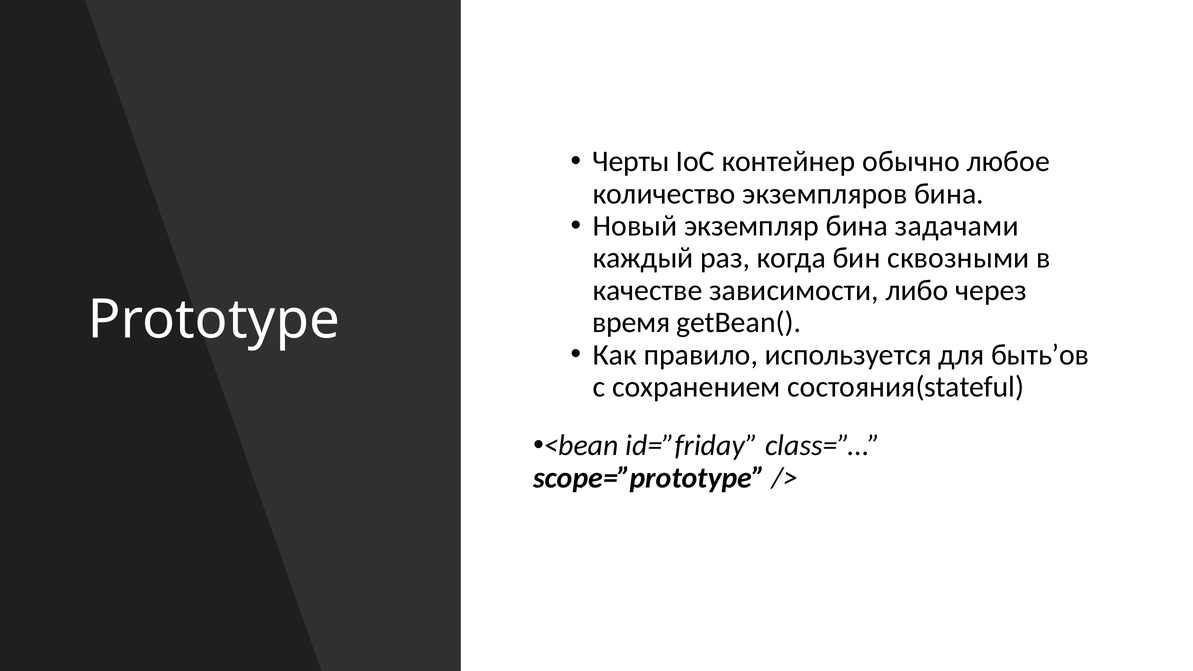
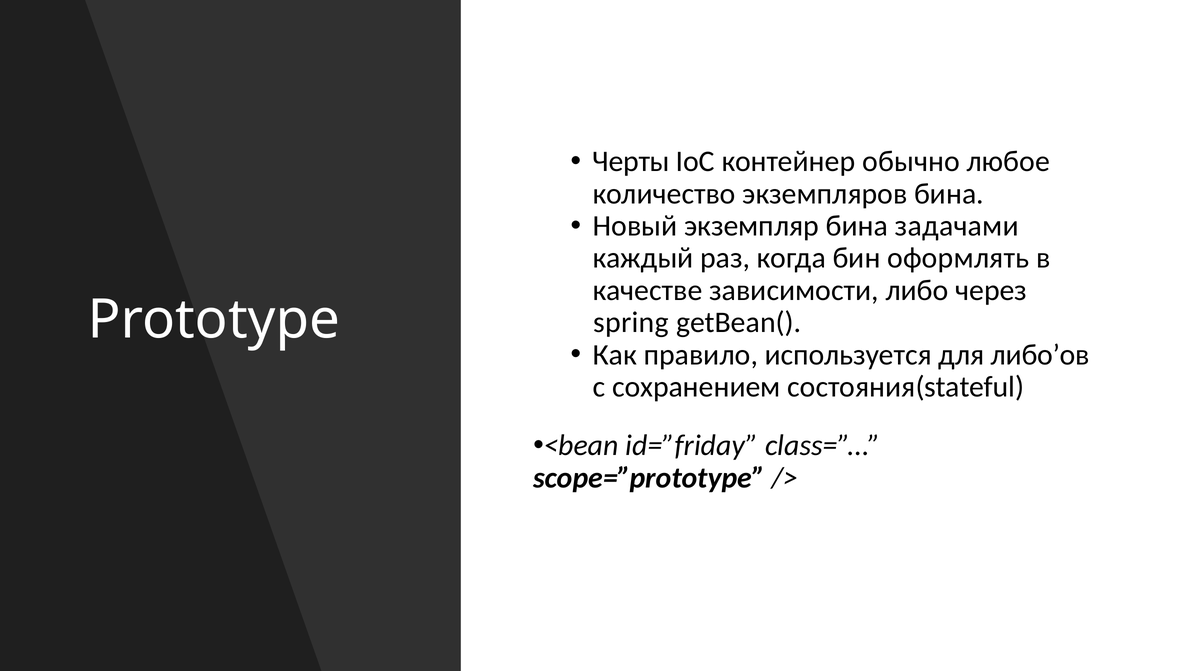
сквозными: сквозными -> оформлять
время: время -> spring
быть’ов: быть’ов -> либо’ов
